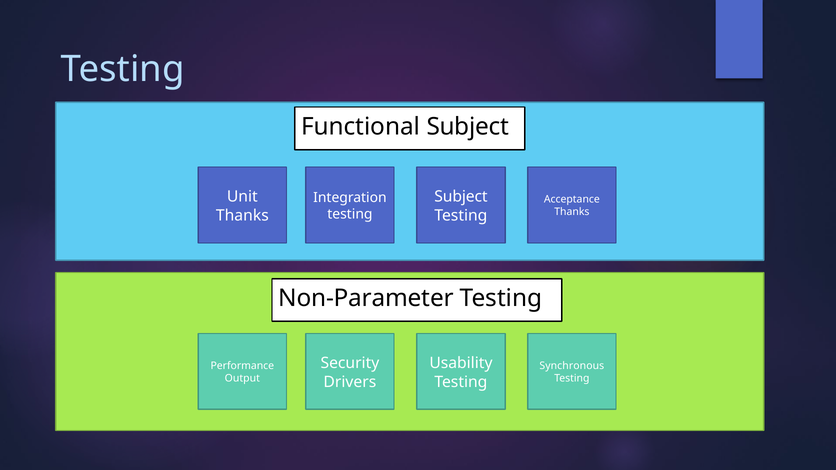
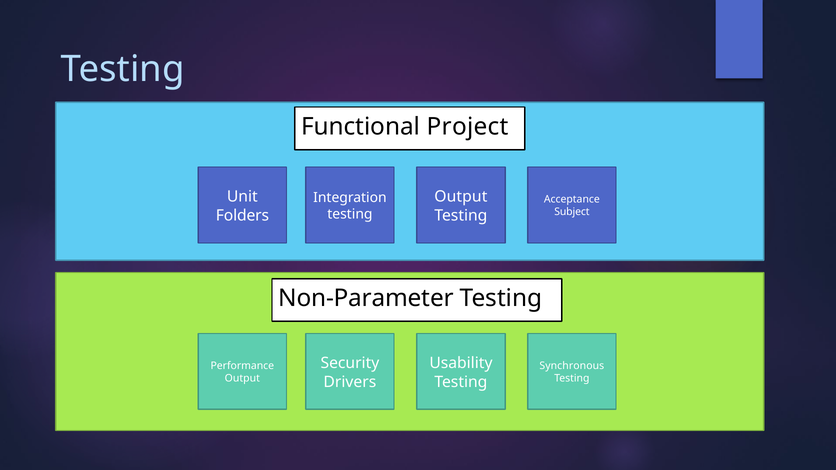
Functional Subject: Subject -> Project
Subject at (461, 197): Subject -> Output
Thanks at (572, 212): Thanks -> Subject
Thanks at (242, 216): Thanks -> Folders
